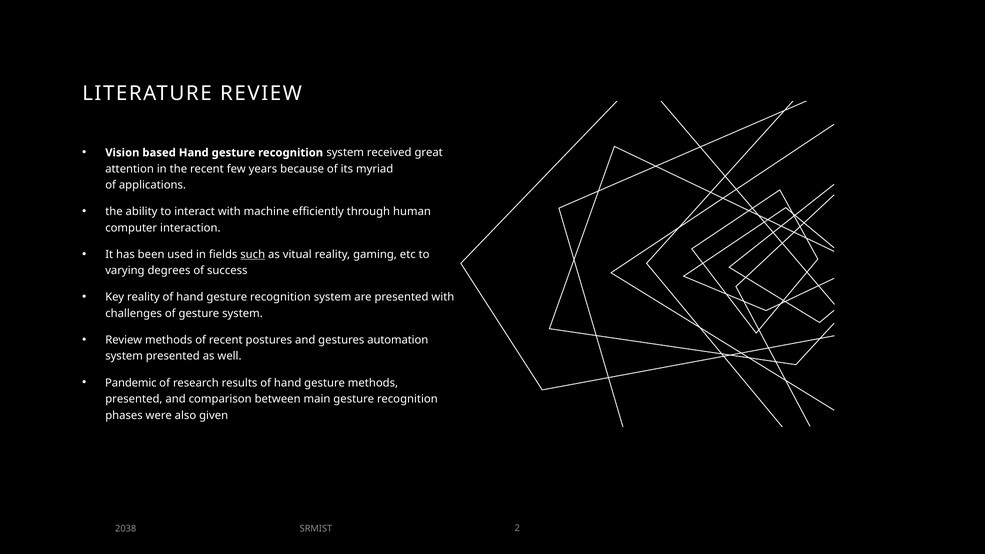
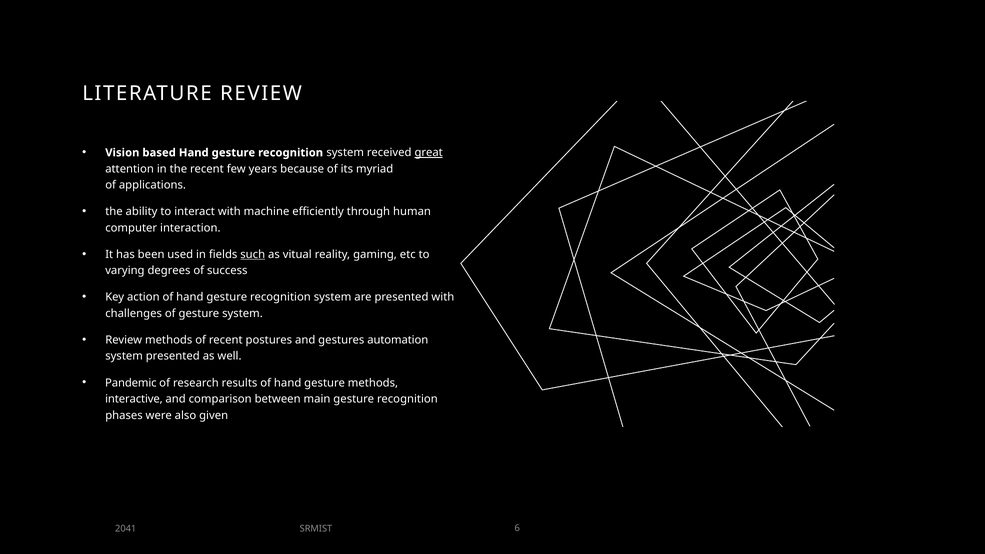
great underline: none -> present
Key reality: reality -> action
presented at (134, 399): presented -> interactive
2038: 2038 -> 2041
2: 2 -> 6
